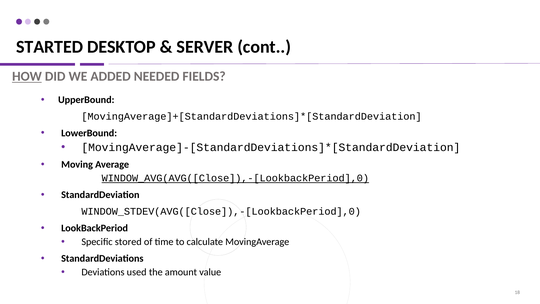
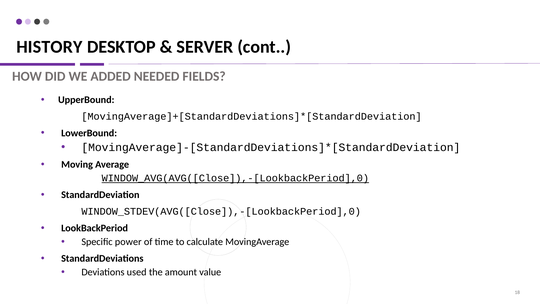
STARTED: STARTED -> HISTORY
HOW underline: present -> none
stored: stored -> power
